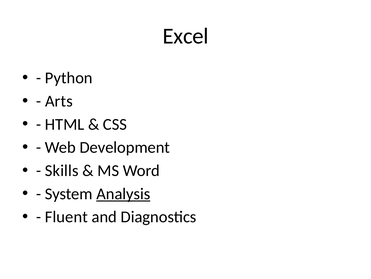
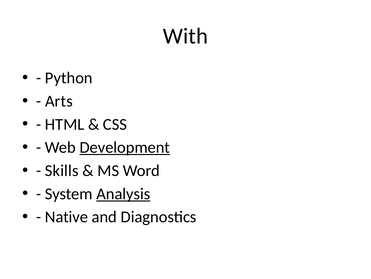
Excel: Excel -> With
Development underline: none -> present
Fluent: Fluent -> Native
